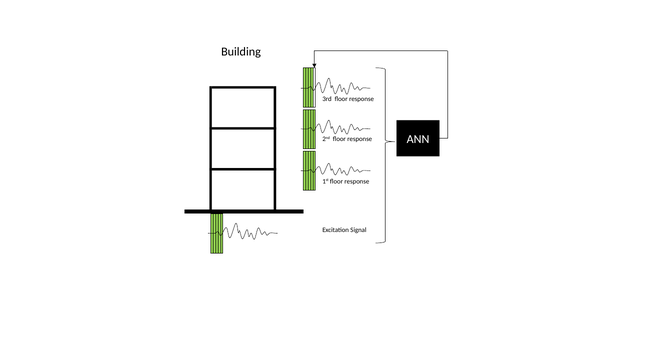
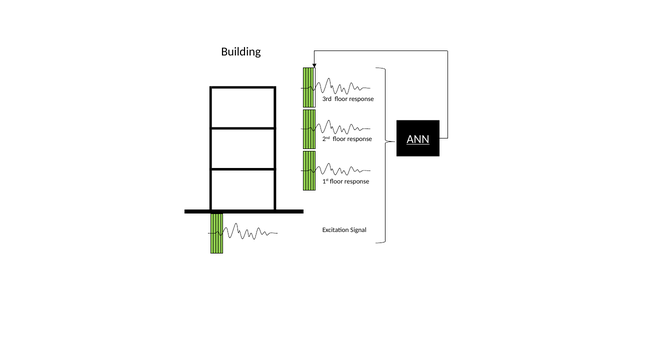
ANN underline: none -> present
